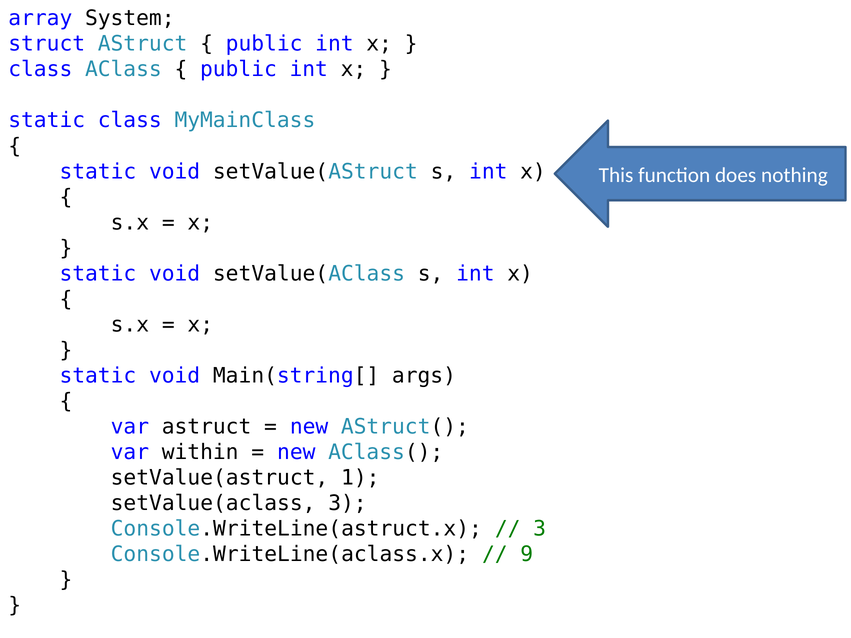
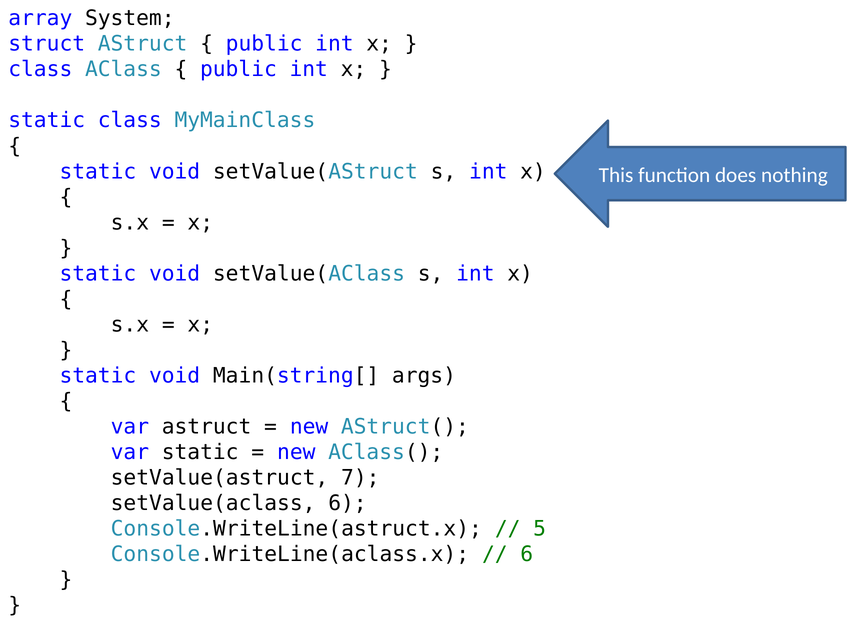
var within: within -> static
1: 1 -> 7
setValue(aclass 3: 3 -> 6
3 at (540, 529): 3 -> 5
9 at (527, 555): 9 -> 6
